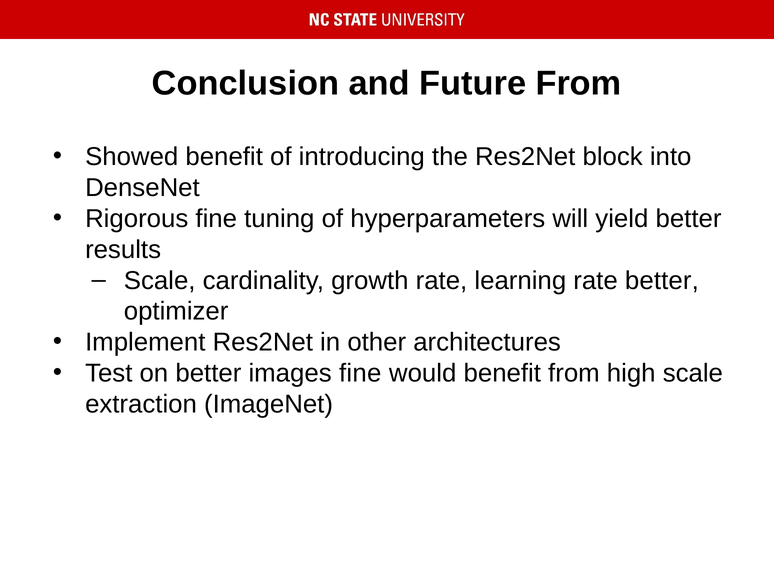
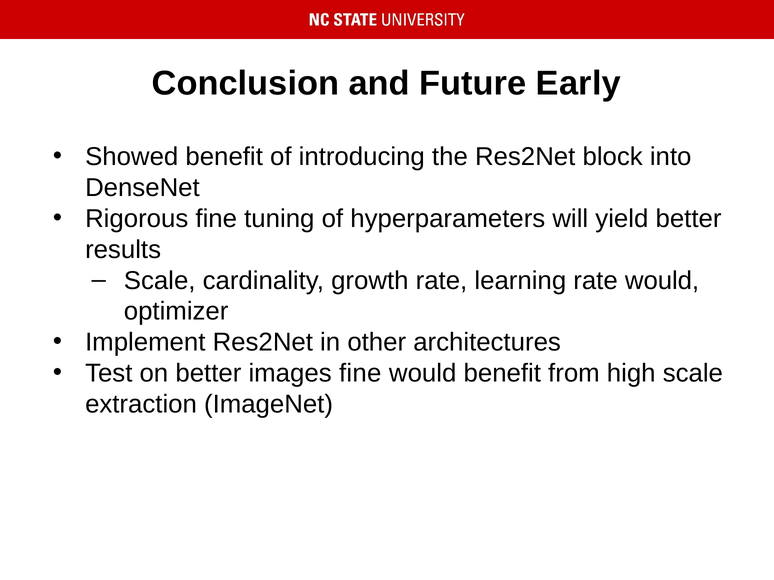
Future From: From -> Early
rate better: better -> would
